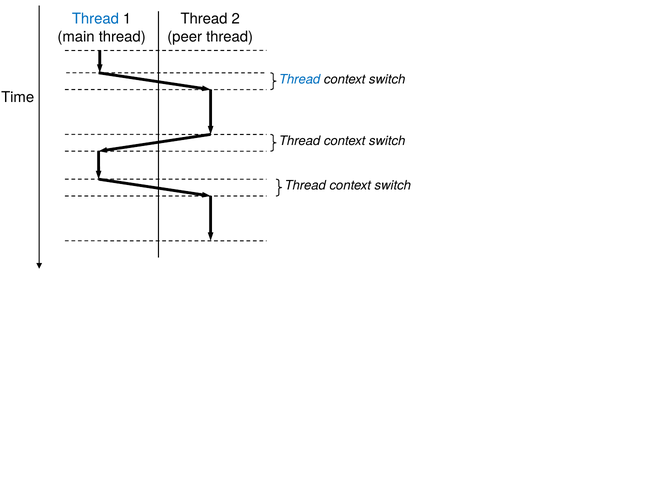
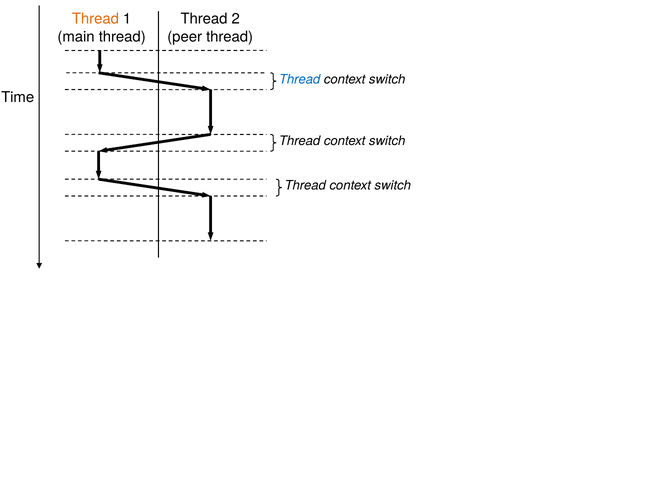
Thread at (95, 19) colour: blue -> orange
